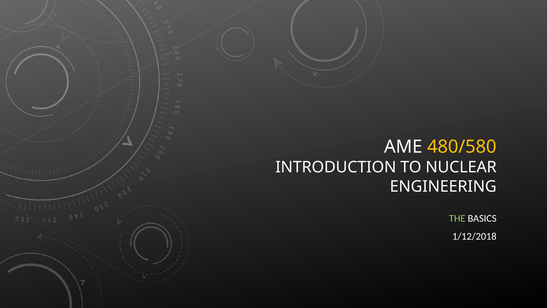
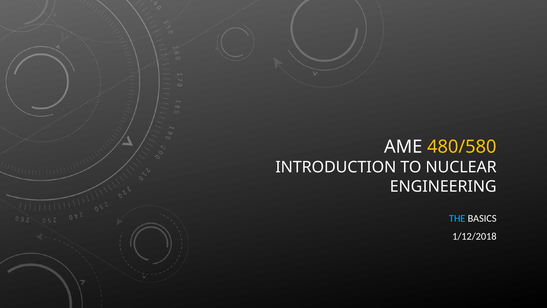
THE colour: light green -> light blue
